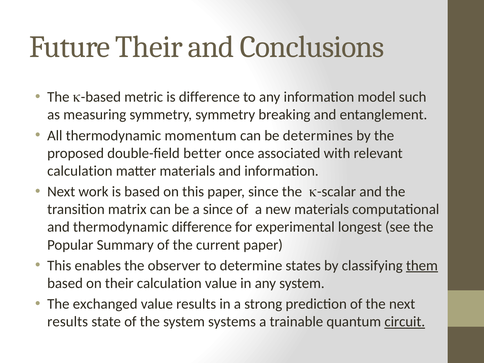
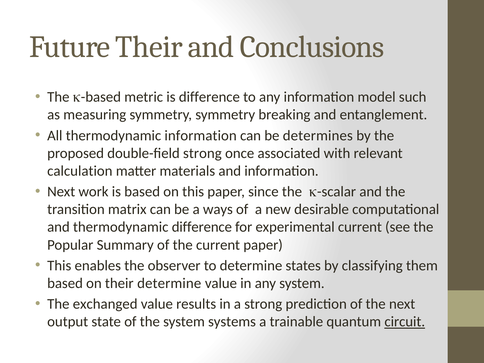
thermodynamic momentum: momentum -> information
double-field better: better -> strong
a since: since -> ways
new materials: materials -> desirable
experimental longest: longest -> current
them underline: present -> none
their calculation: calculation -> determine
results at (68, 322): results -> output
